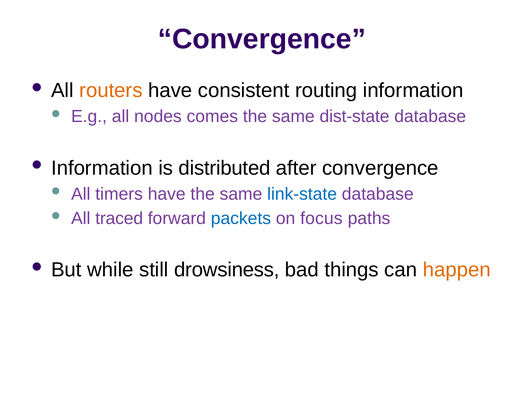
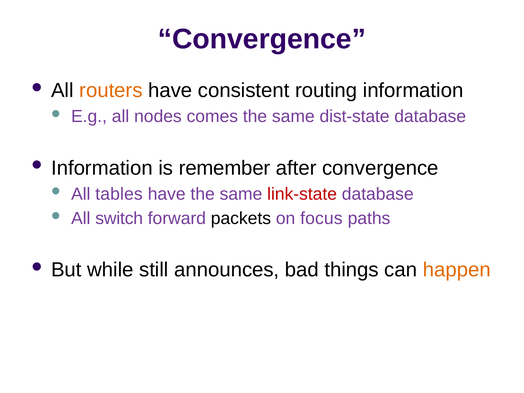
distributed: distributed -> remember
timers: timers -> tables
link-state colour: blue -> red
traced: traced -> switch
packets colour: blue -> black
drowsiness: drowsiness -> announces
